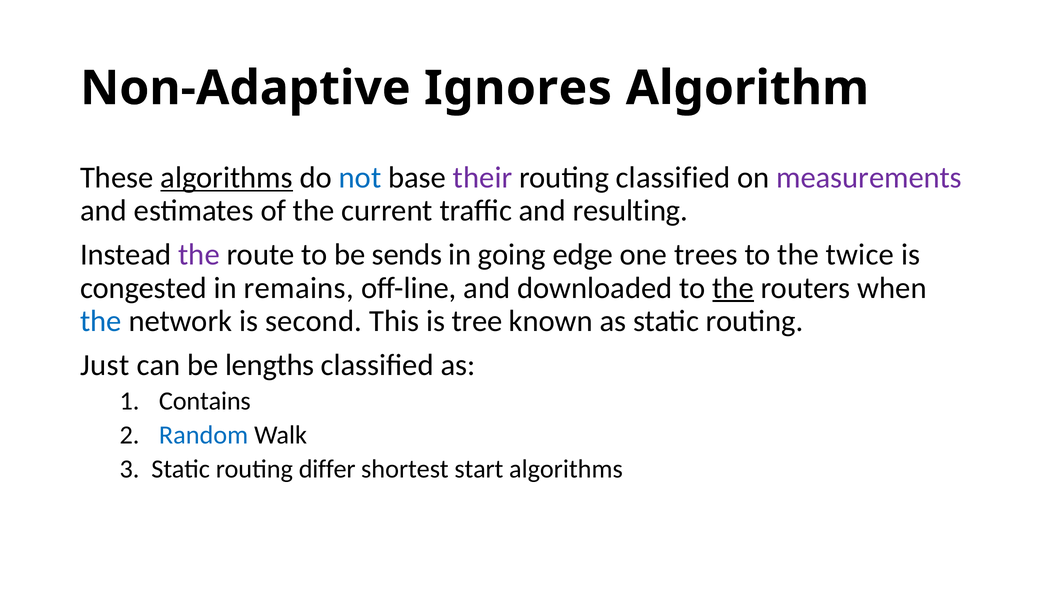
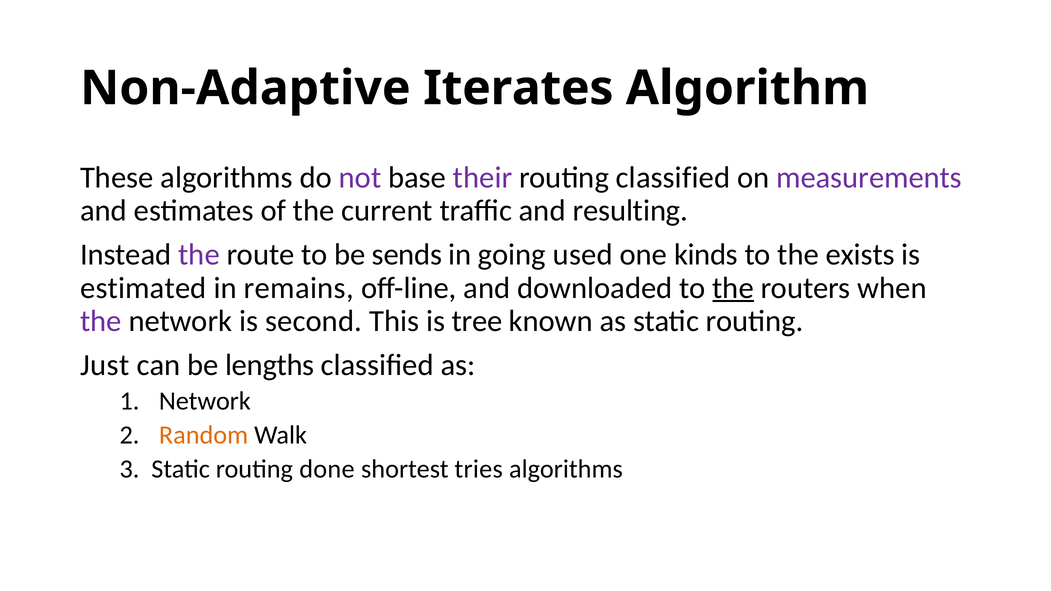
Ignores: Ignores -> Iterates
algorithms at (227, 178) underline: present -> none
not colour: blue -> purple
edge: edge -> used
trees: trees -> kinds
twice: twice -> exists
congested: congested -> estimated
the at (101, 321) colour: blue -> purple
Contains at (205, 401): Contains -> Network
Random colour: blue -> orange
differ: differ -> done
start: start -> tries
